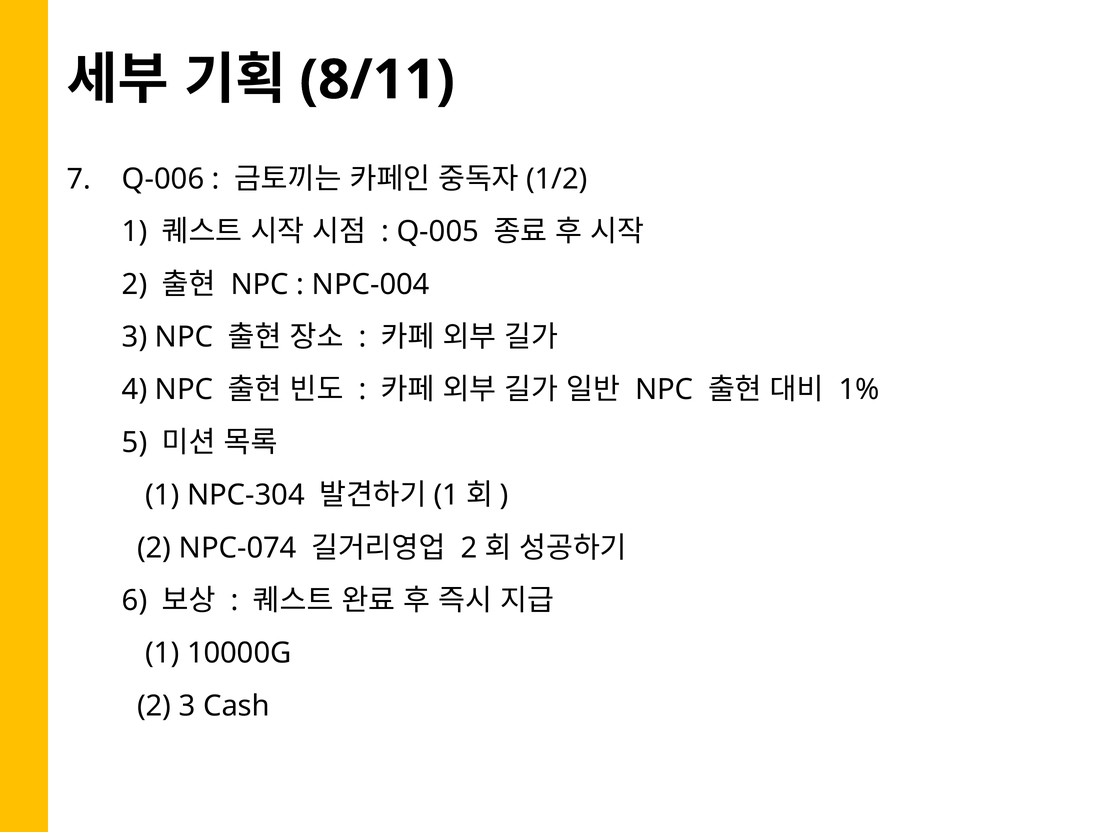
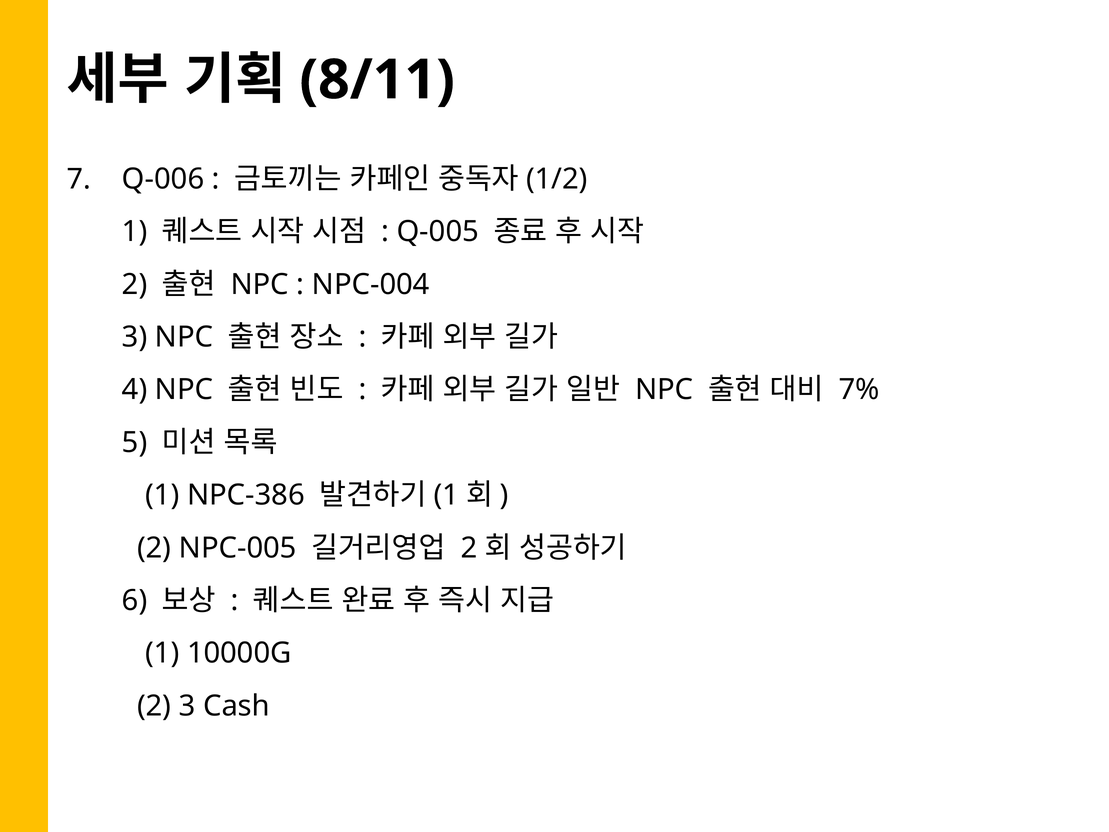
1%: 1% -> 7%
NPC-304: NPC-304 -> NPC-386
NPC-074: NPC-074 -> NPC-005
